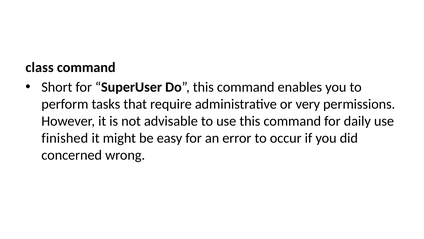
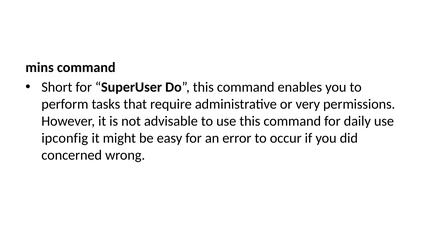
class: class -> mins
finished: finished -> ipconfig
